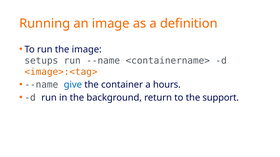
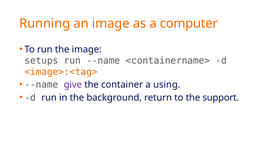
definition: definition -> computer
give colour: blue -> purple
hours: hours -> using
